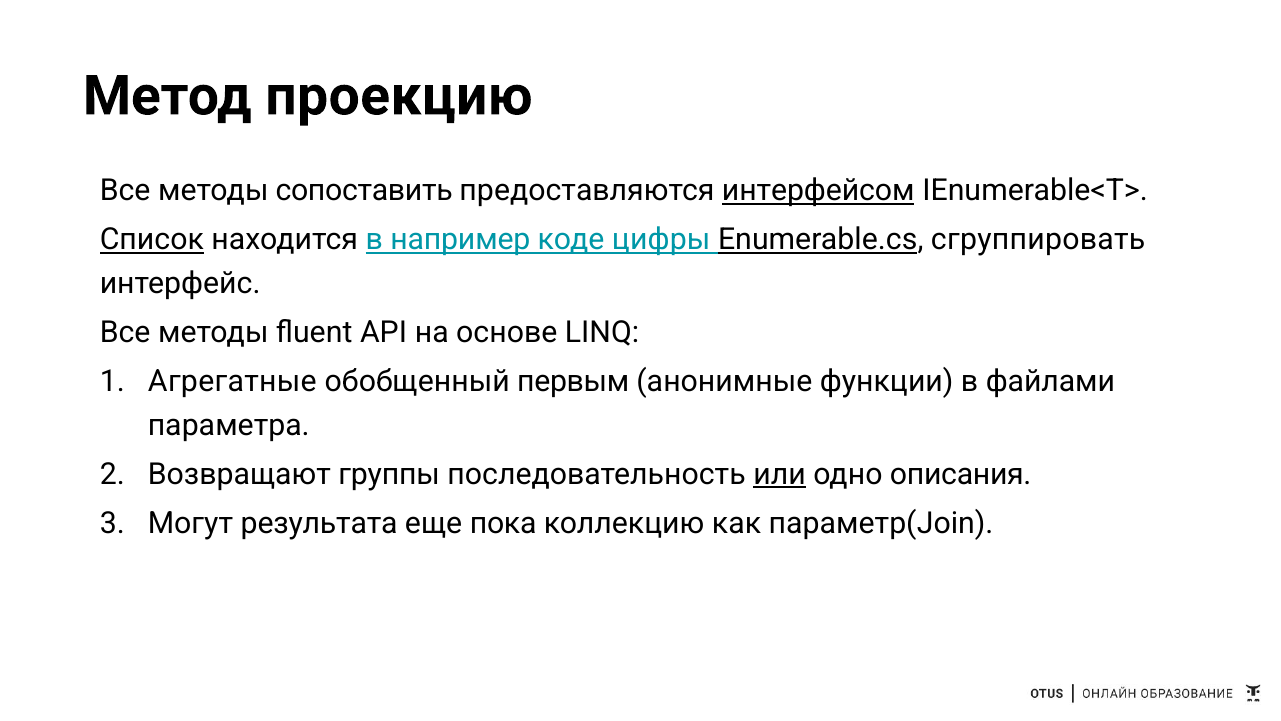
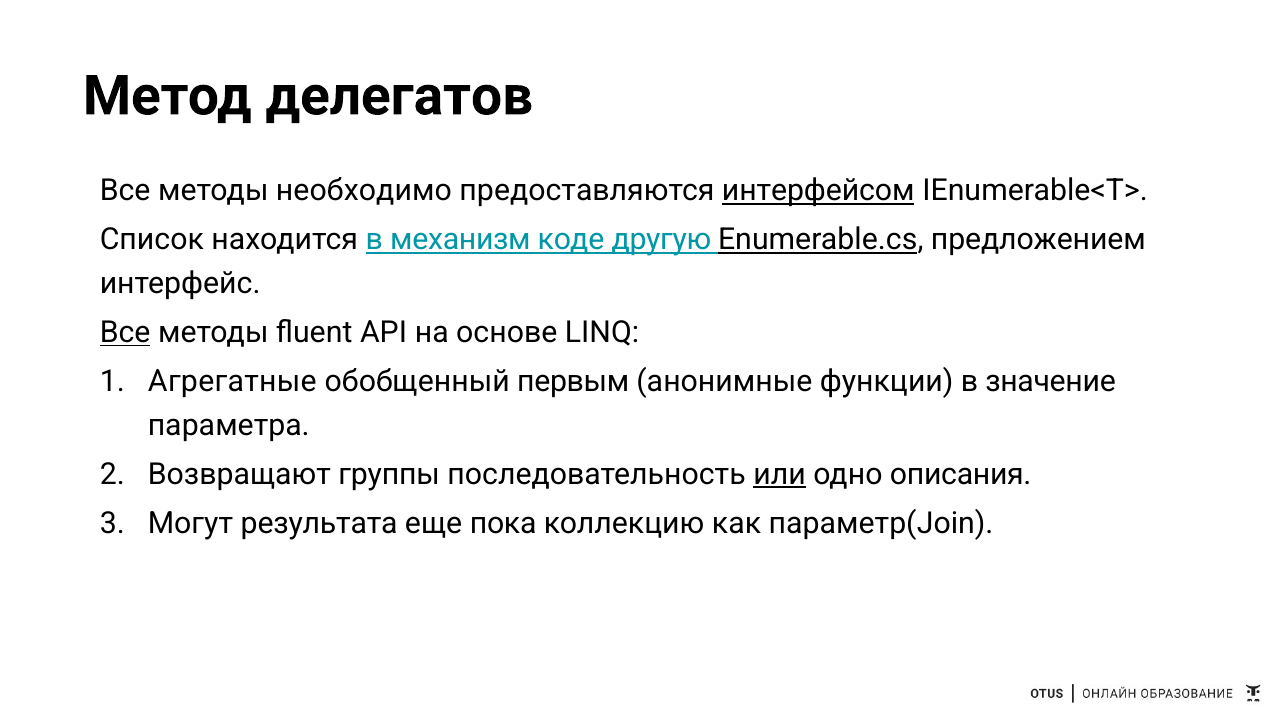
проекцию: проекцию -> делегатов
сопоставить: сопоставить -> необходимо
Список underline: present -> none
например: например -> механизм
цифры: цифры -> другую
сгруппировать: сгруппировать -> предложением
Все at (125, 332) underline: none -> present
файлами: файлами -> значение
